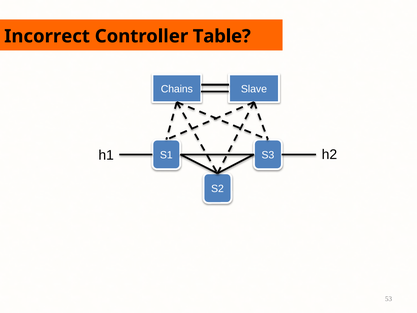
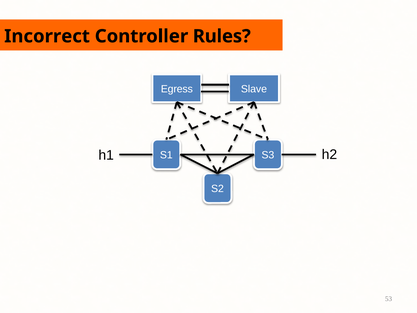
Table: Table -> Rules
Chains: Chains -> Egress
